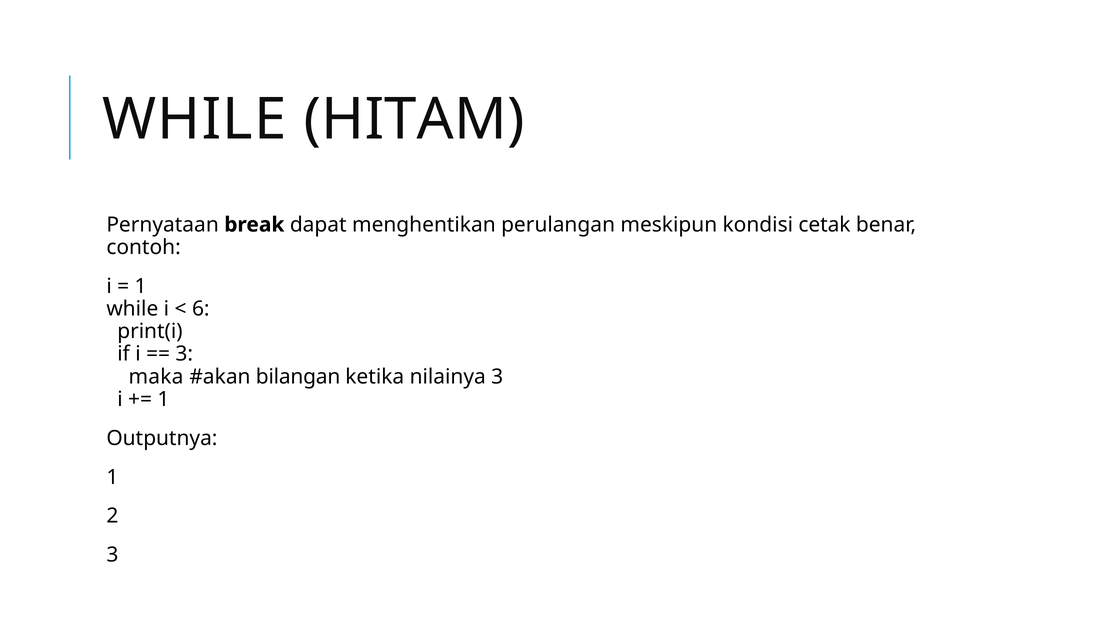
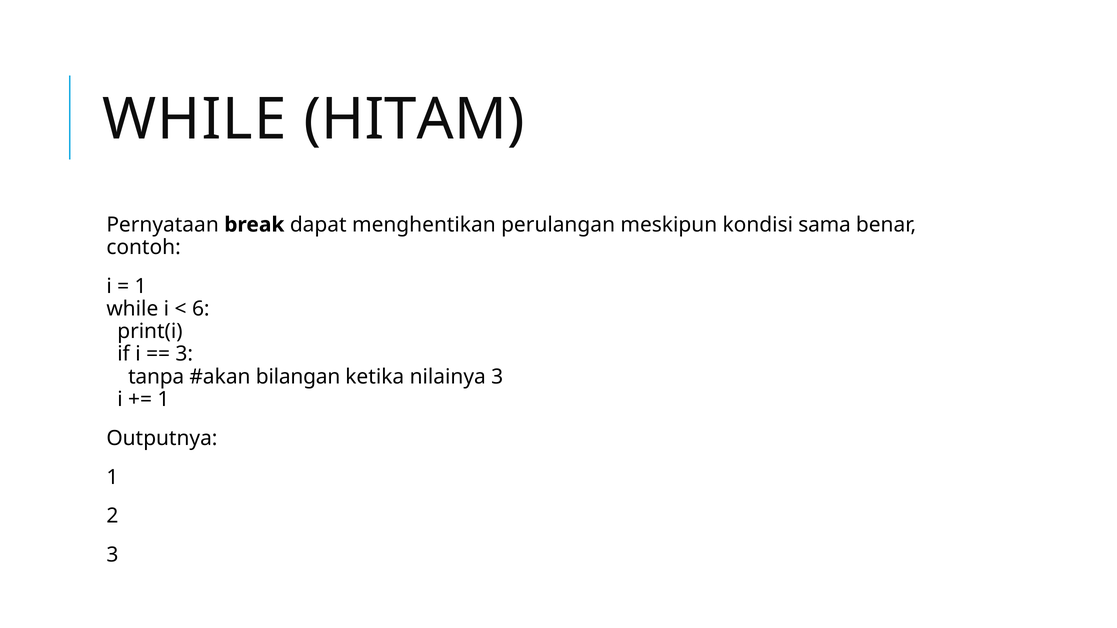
cetak: cetak -> sama
maka: maka -> tanpa
